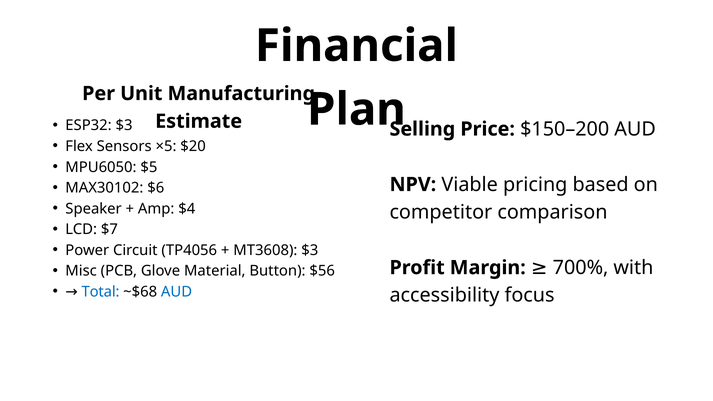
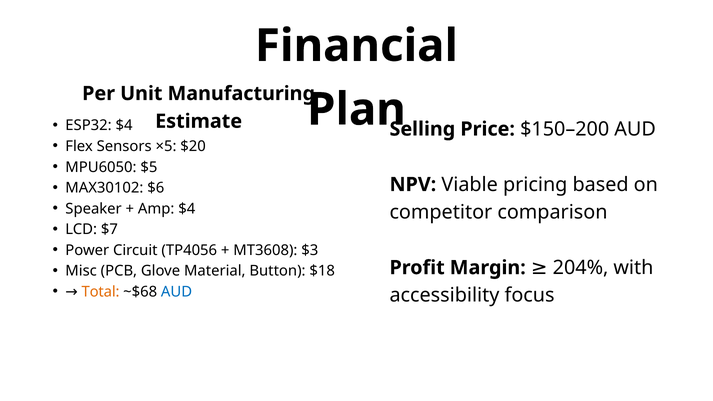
ESP32 $3: $3 -> $4
$56: $56 -> $18
700%: 700% -> 204%
Total colour: blue -> orange
